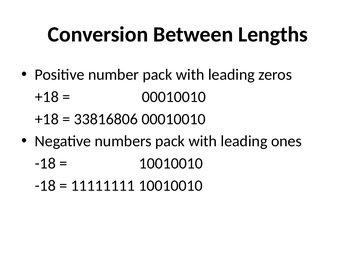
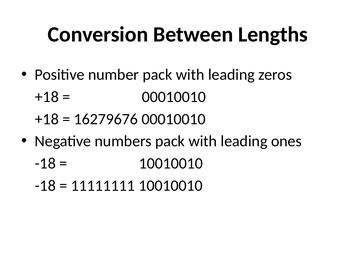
33816806: 33816806 -> 16279676
